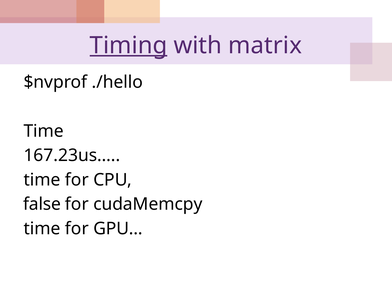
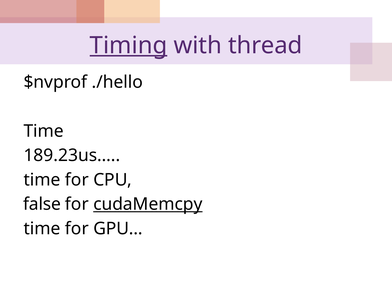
matrix: matrix -> thread
167.23us…: 167.23us… -> 189.23us…
cudaMemcpy underline: none -> present
